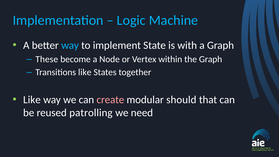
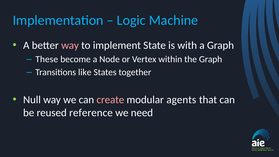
way at (70, 45) colour: light blue -> pink
Like at (32, 100): Like -> Null
should: should -> agents
patrolling: patrolling -> reference
